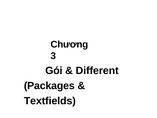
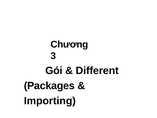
Textfields: Textfields -> Importing
